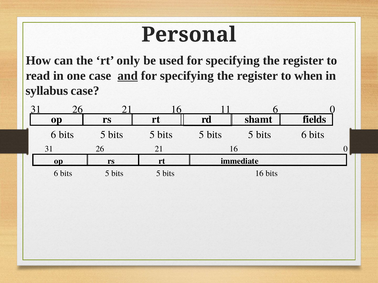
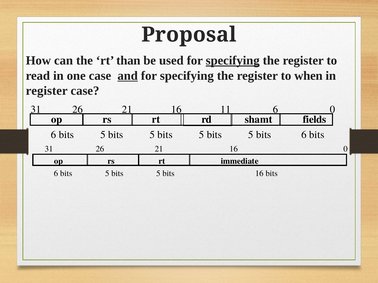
Personal: Personal -> Proposal
only: only -> than
specifying at (233, 61) underline: none -> present
syllabus at (47, 91): syllabus -> register
